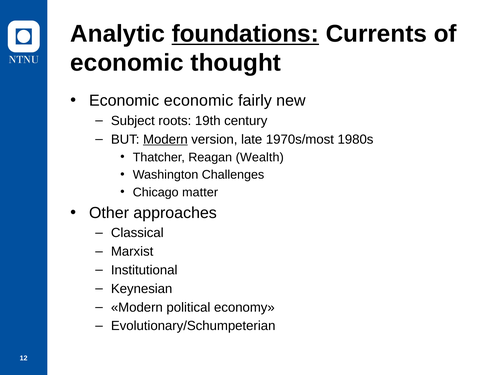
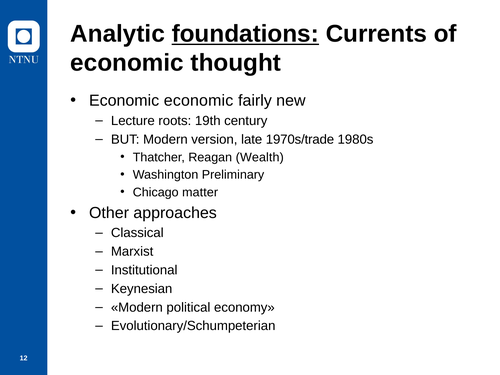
Subject: Subject -> Lecture
Modern at (165, 139) underline: present -> none
1970s/most: 1970s/most -> 1970s/trade
Challenges: Challenges -> Preliminary
